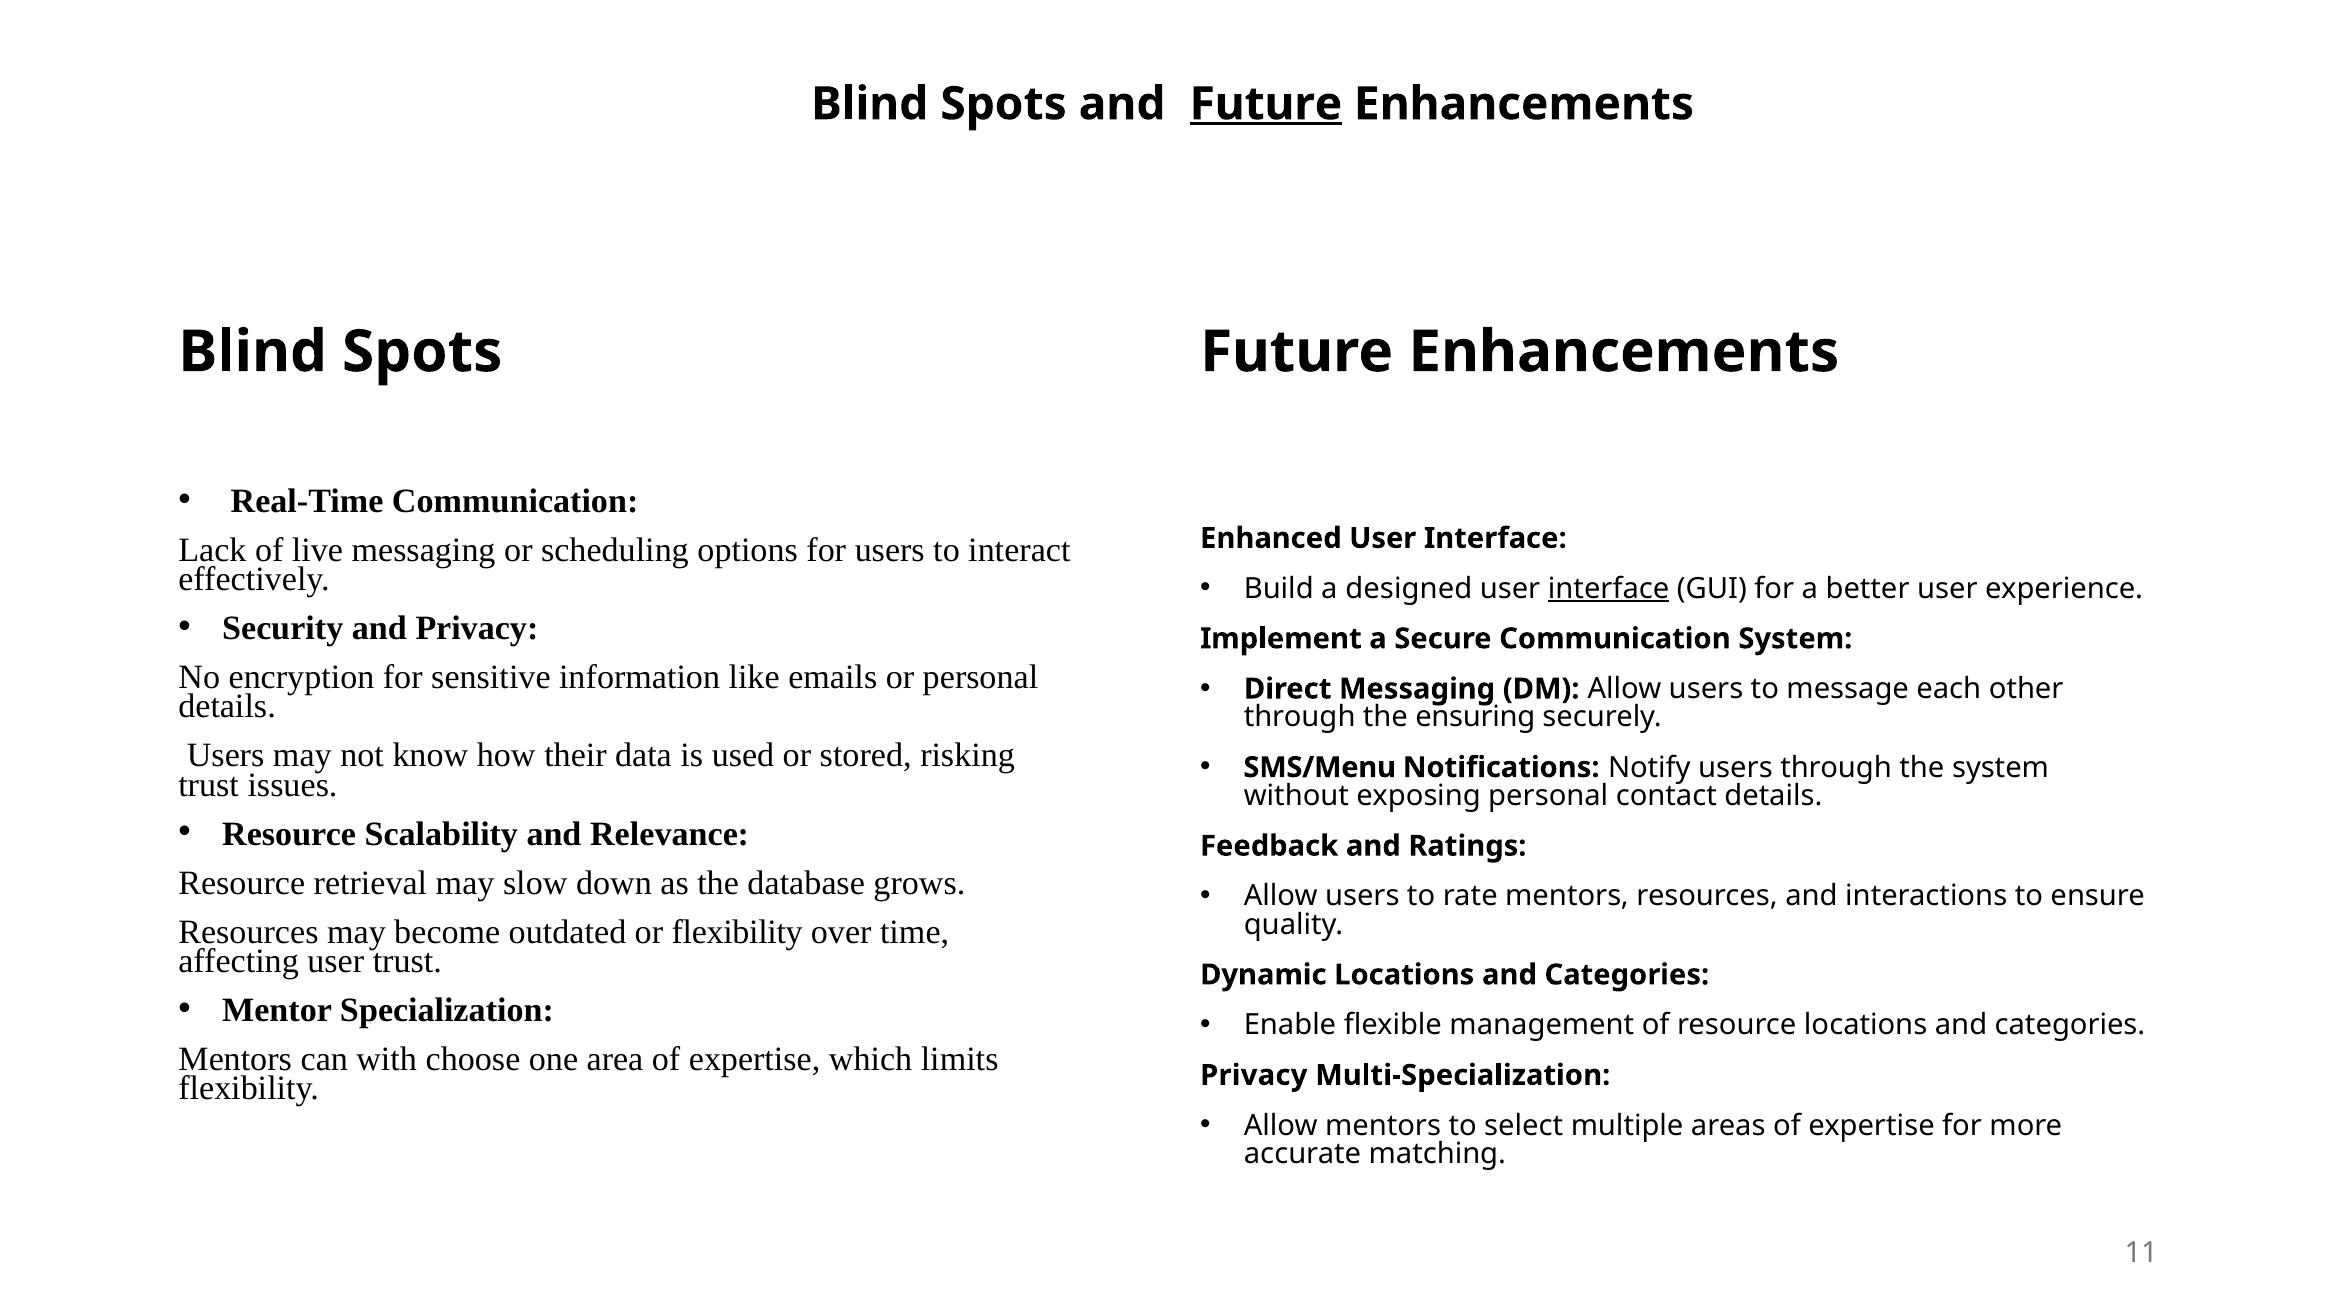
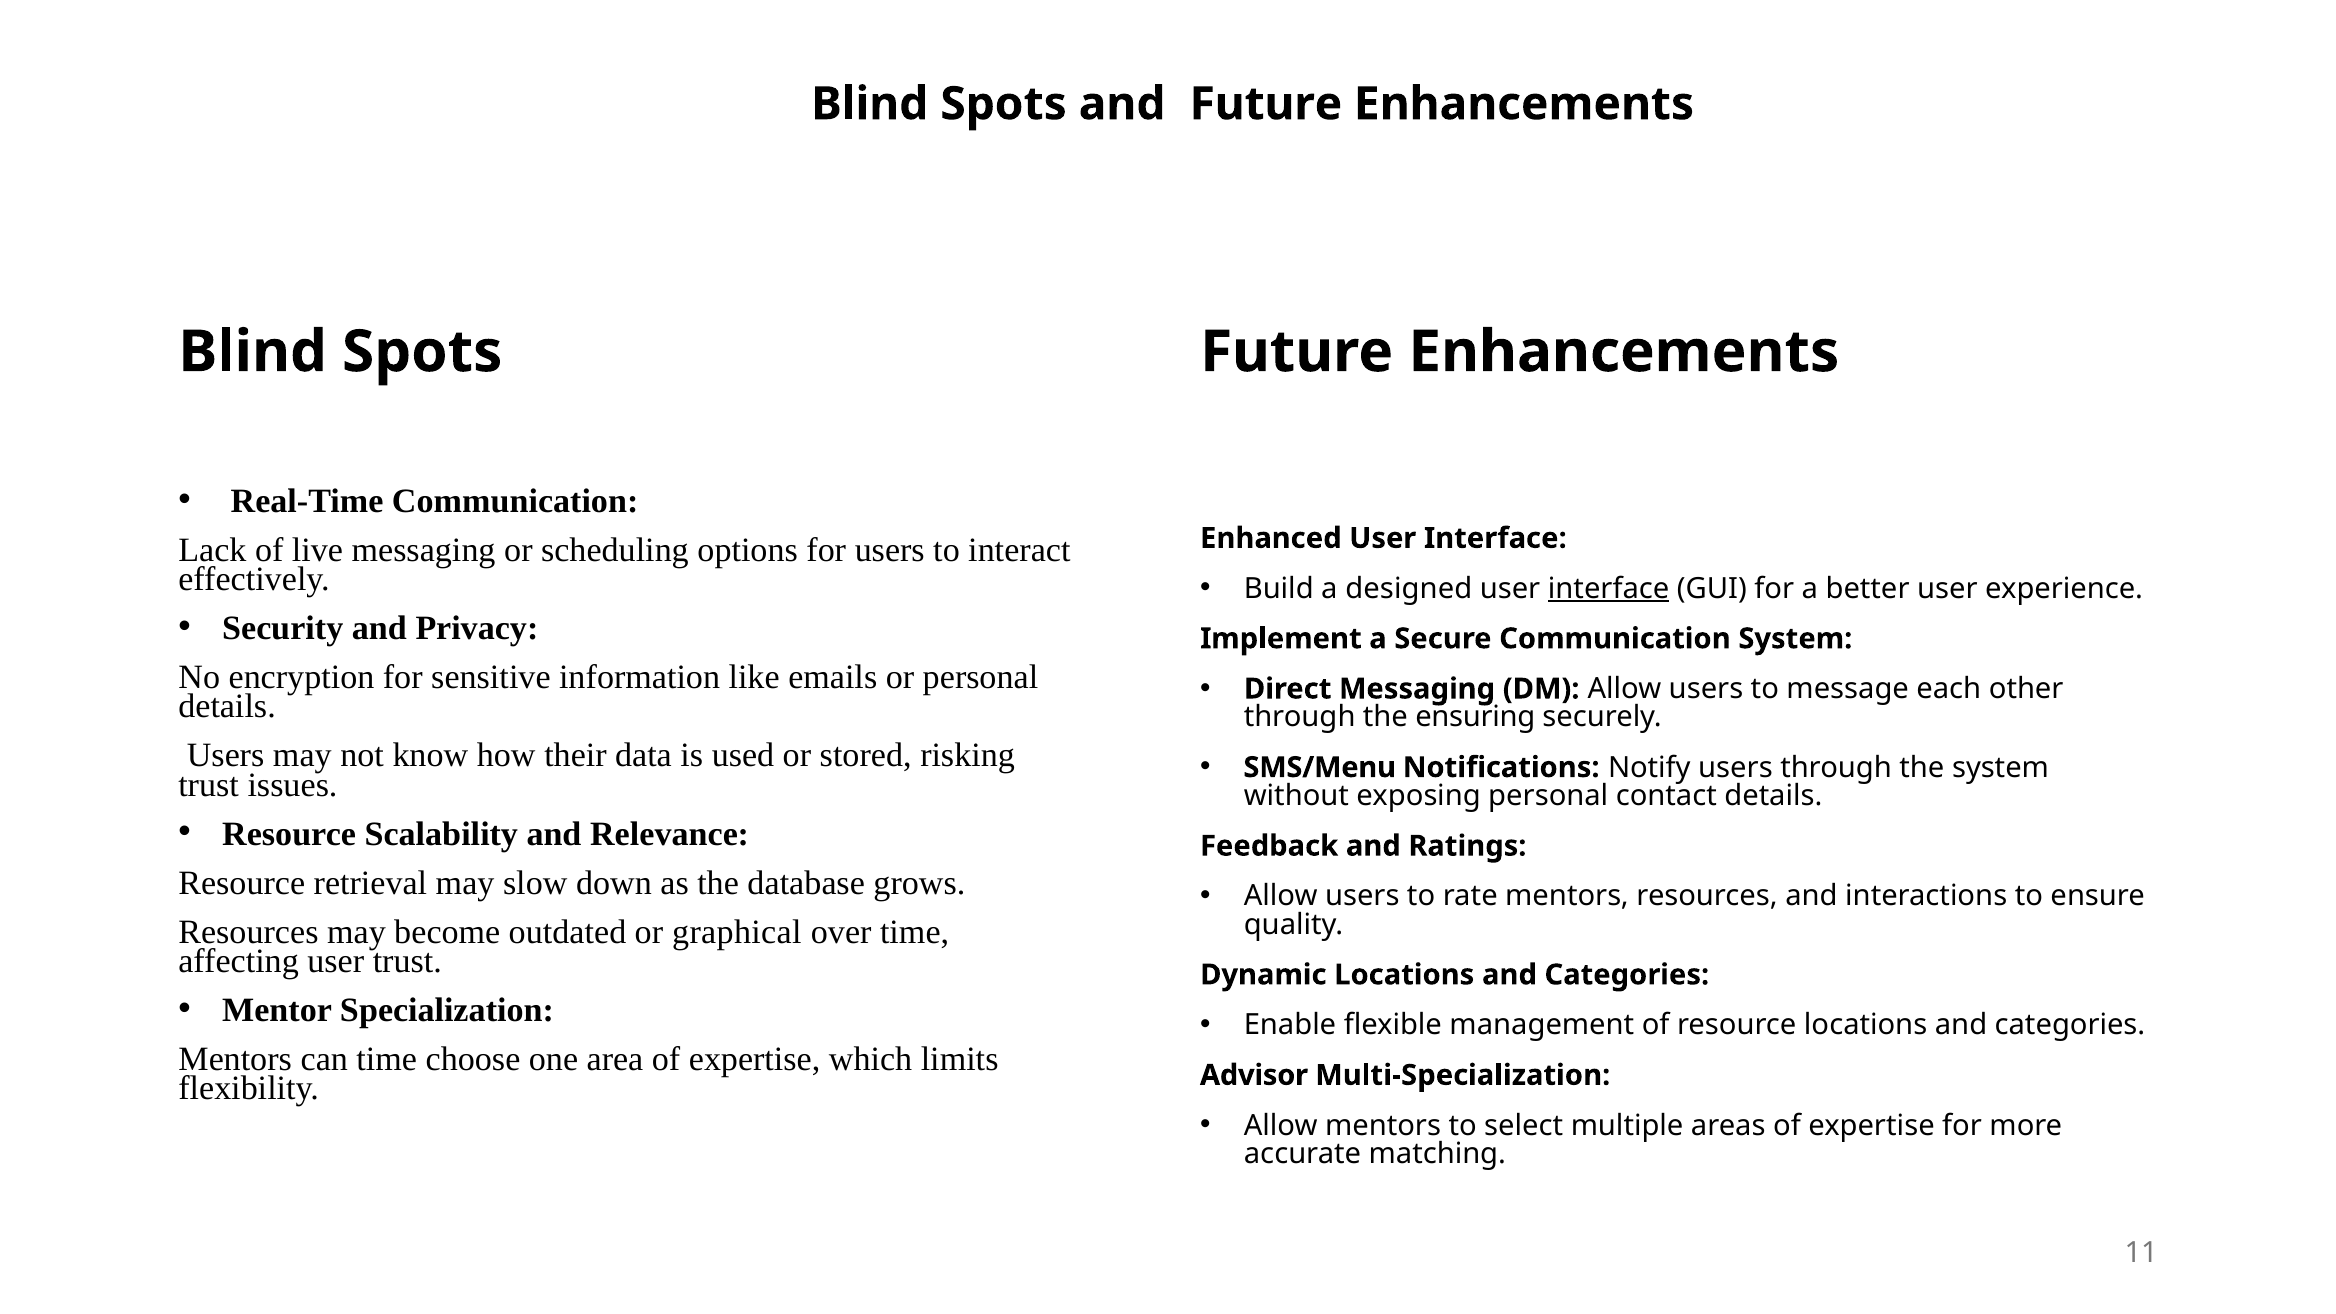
Future at (1266, 104) underline: present -> none
or flexibility: flexibility -> graphical
can with: with -> time
Privacy at (1254, 1075): Privacy -> Advisor
